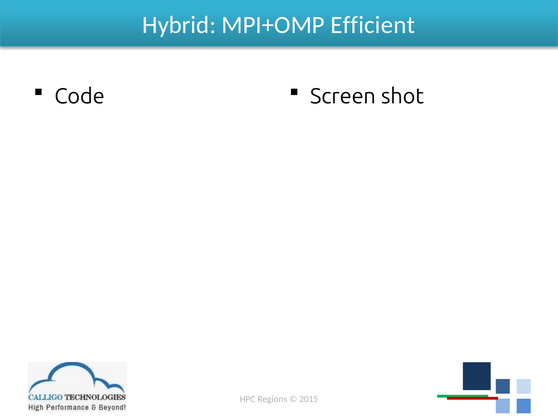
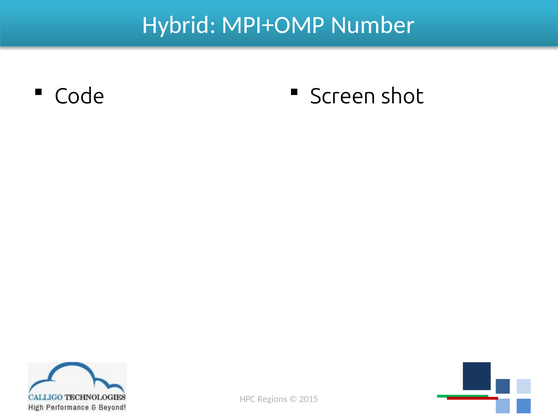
Efficient: Efficient -> Number
